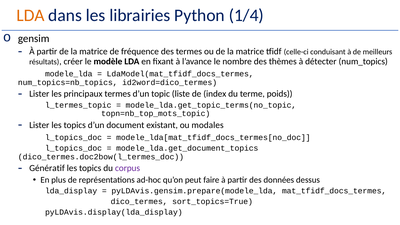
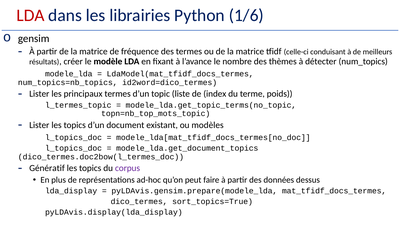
LDA at (30, 15) colour: orange -> red
1/4: 1/4 -> 1/6
modales: modales -> modèles
